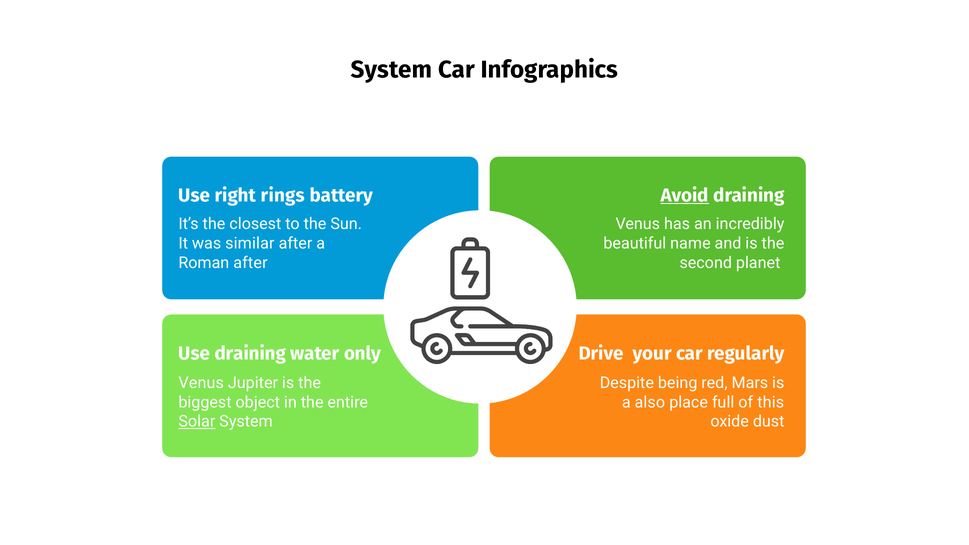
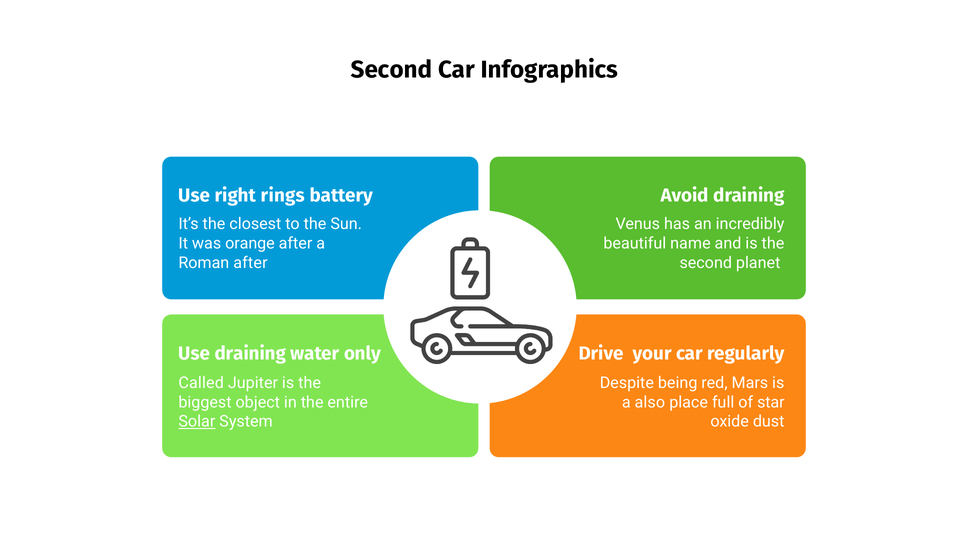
System at (392, 70): System -> Second
Avoid underline: present -> none
similar: similar -> orange
Venus at (201, 383): Venus -> Called
this: this -> star
